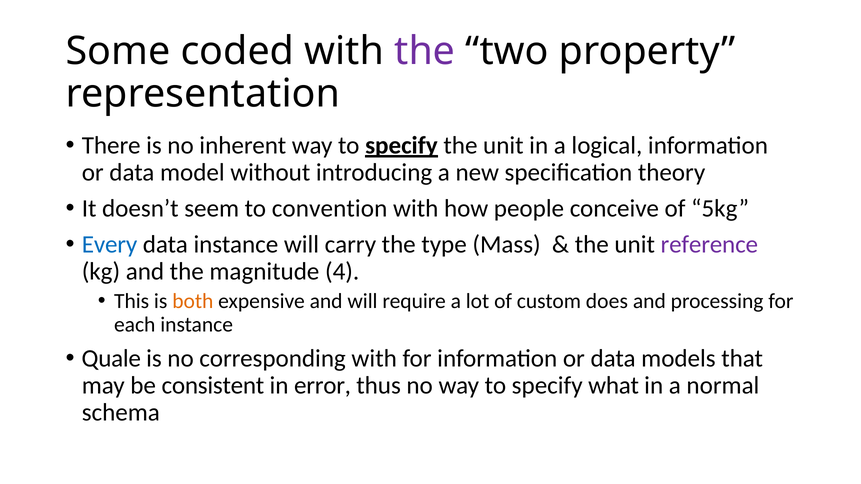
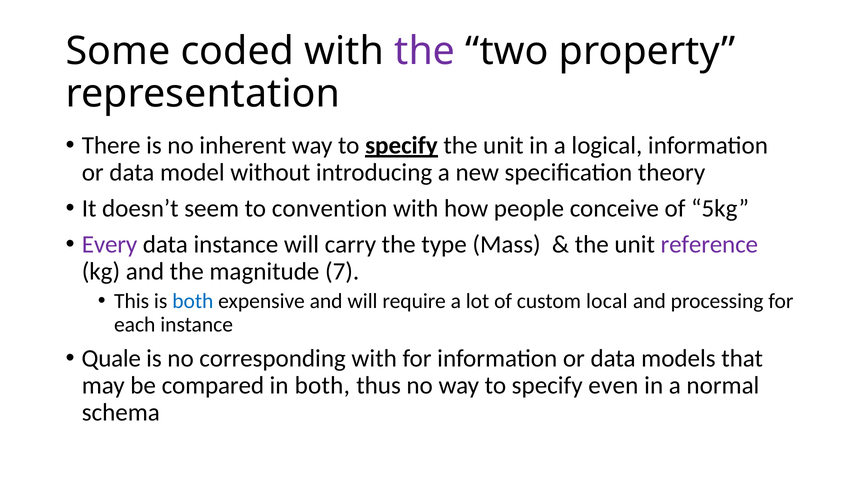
Every colour: blue -> purple
4: 4 -> 7
both at (193, 301) colour: orange -> blue
does: does -> local
consistent: consistent -> compared
in error: error -> both
what: what -> even
